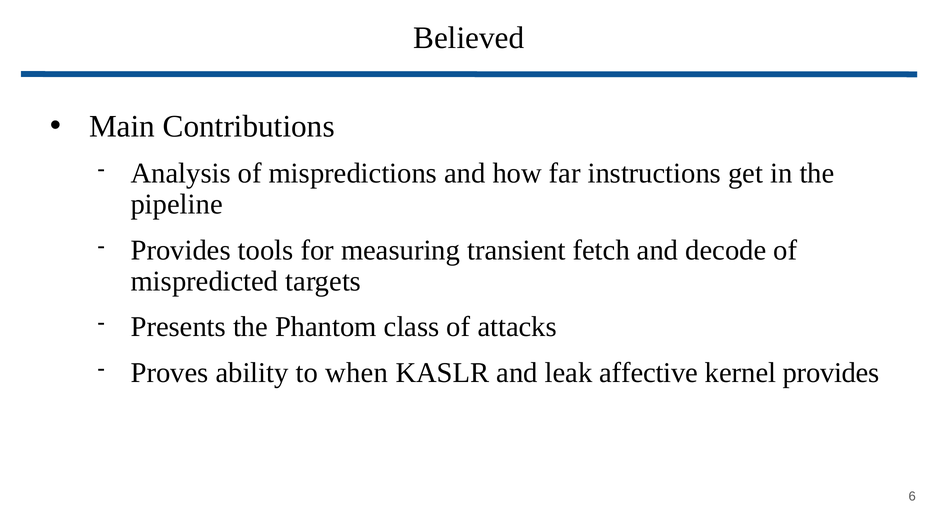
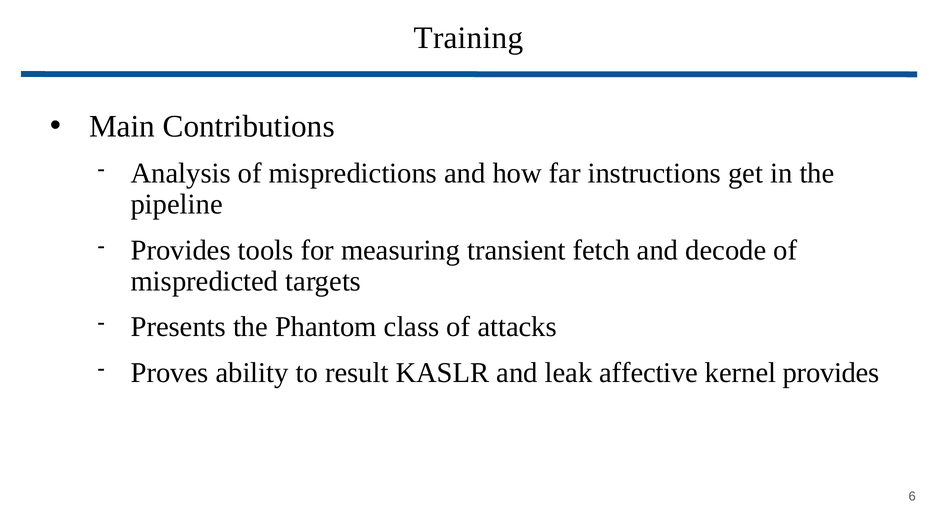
Believed: Believed -> Training
when: when -> result
